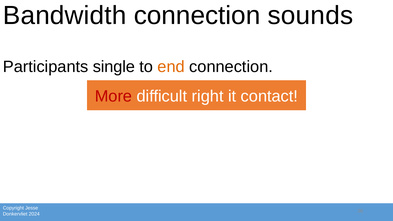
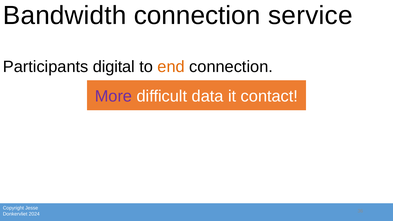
sounds: sounds -> service
single: single -> digital
More colour: red -> purple
right: right -> data
